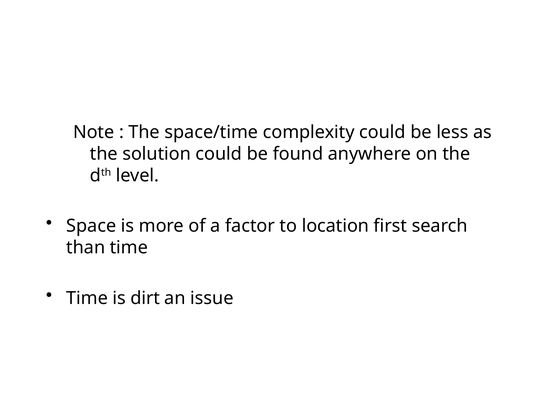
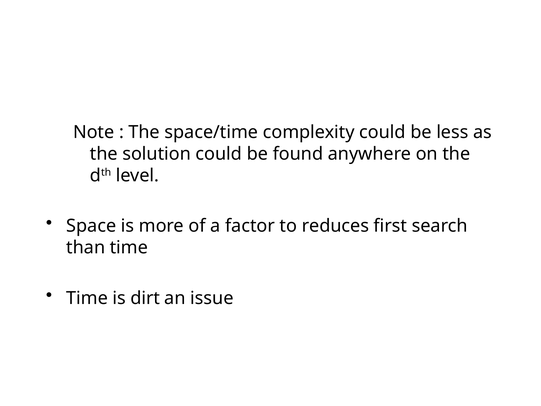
location: location -> reduces
